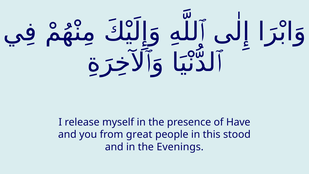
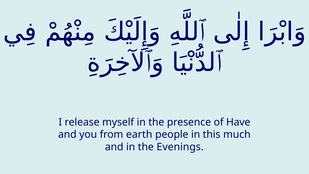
great: great -> earth
stood: stood -> much
